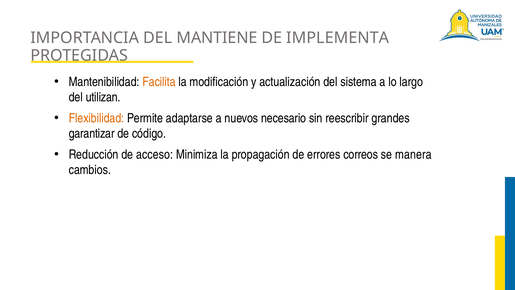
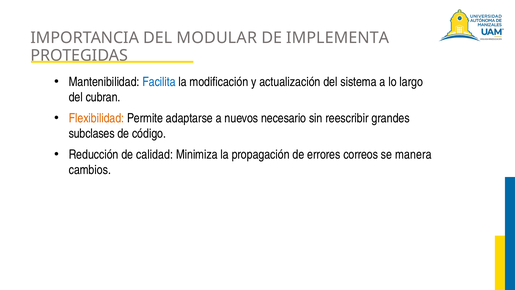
MANTIENE: MANTIENE -> MODULAR
Facilita colour: orange -> blue
utilizan: utilizan -> cubran
garantizar: garantizar -> subclases
acceso: acceso -> calidad
